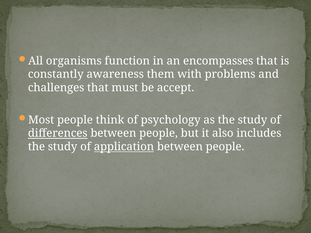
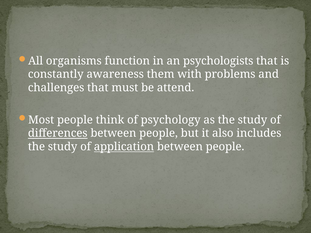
encompasses: encompasses -> psychologists
accept: accept -> attend
